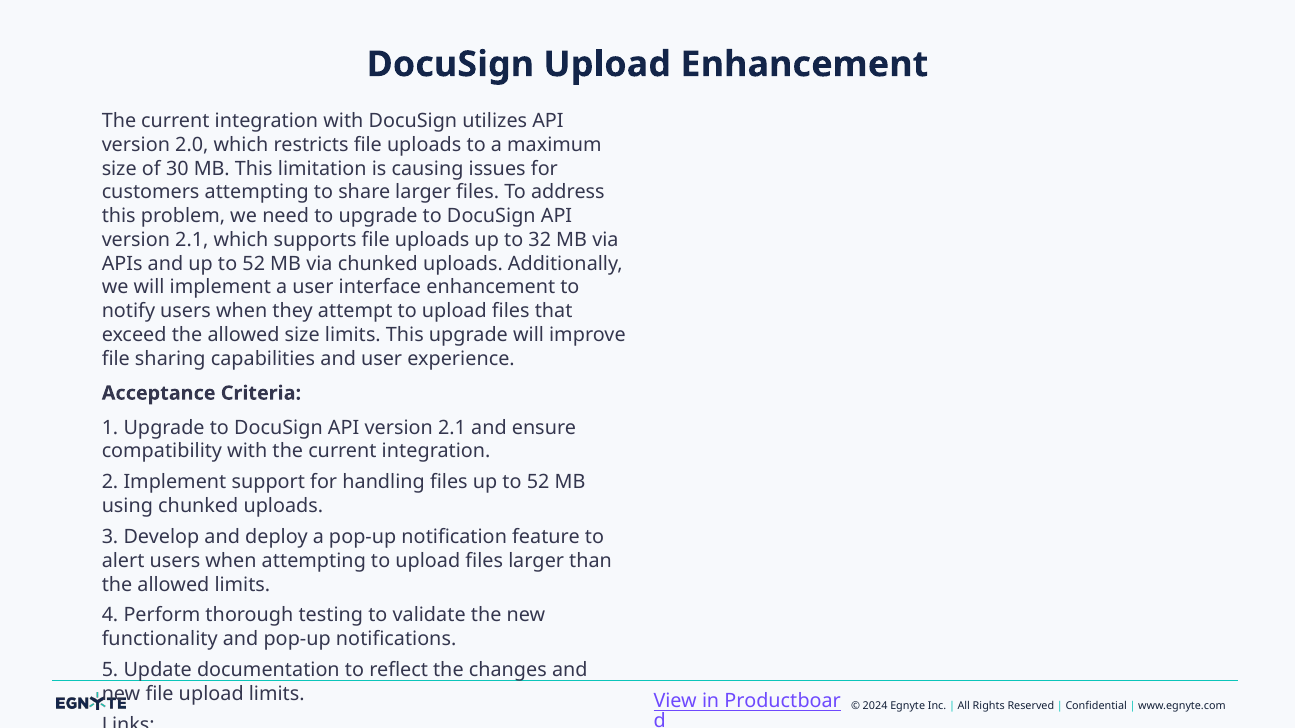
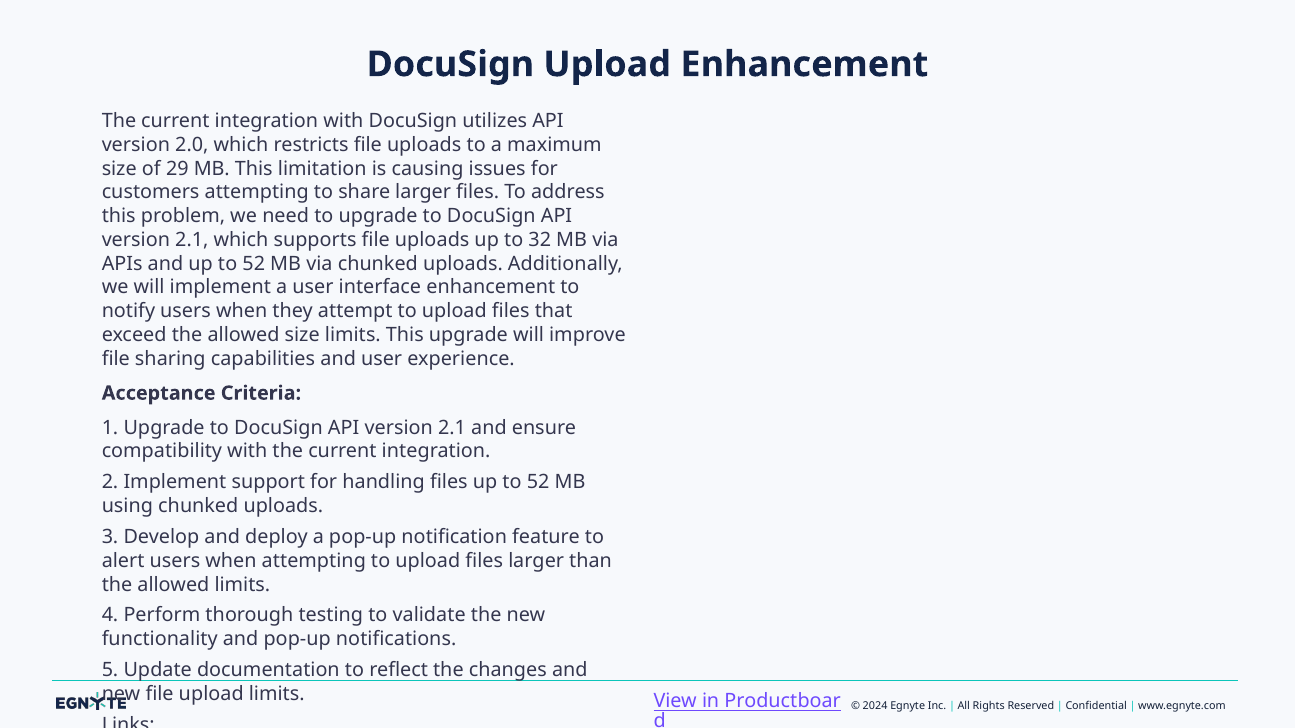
30: 30 -> 29
